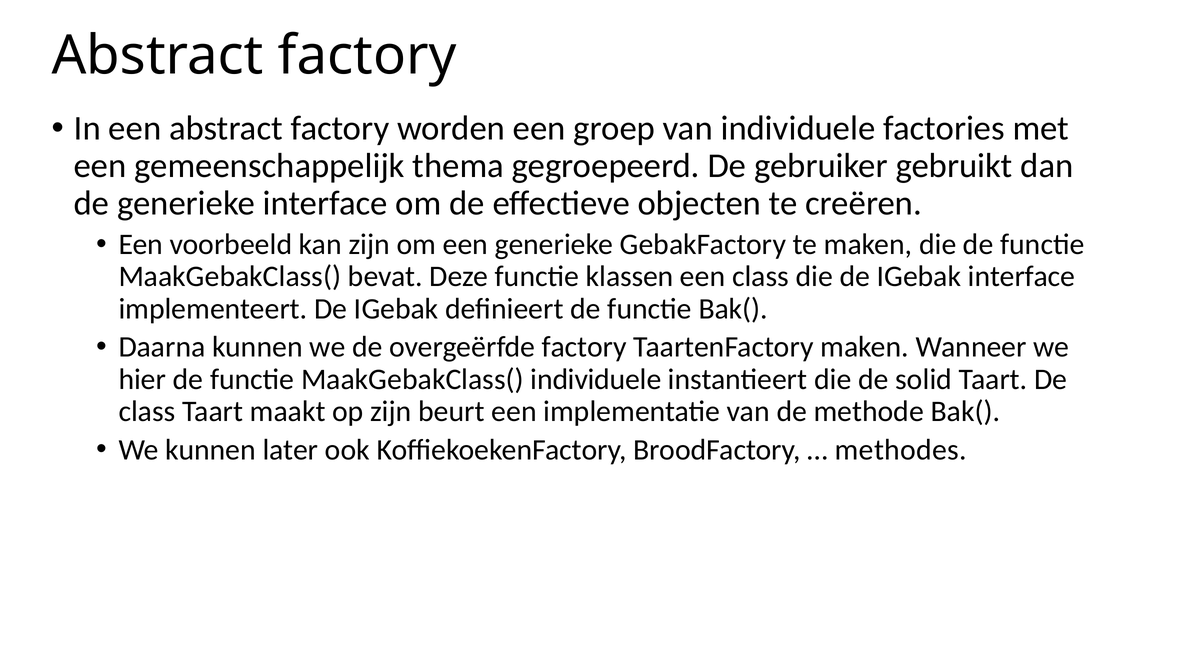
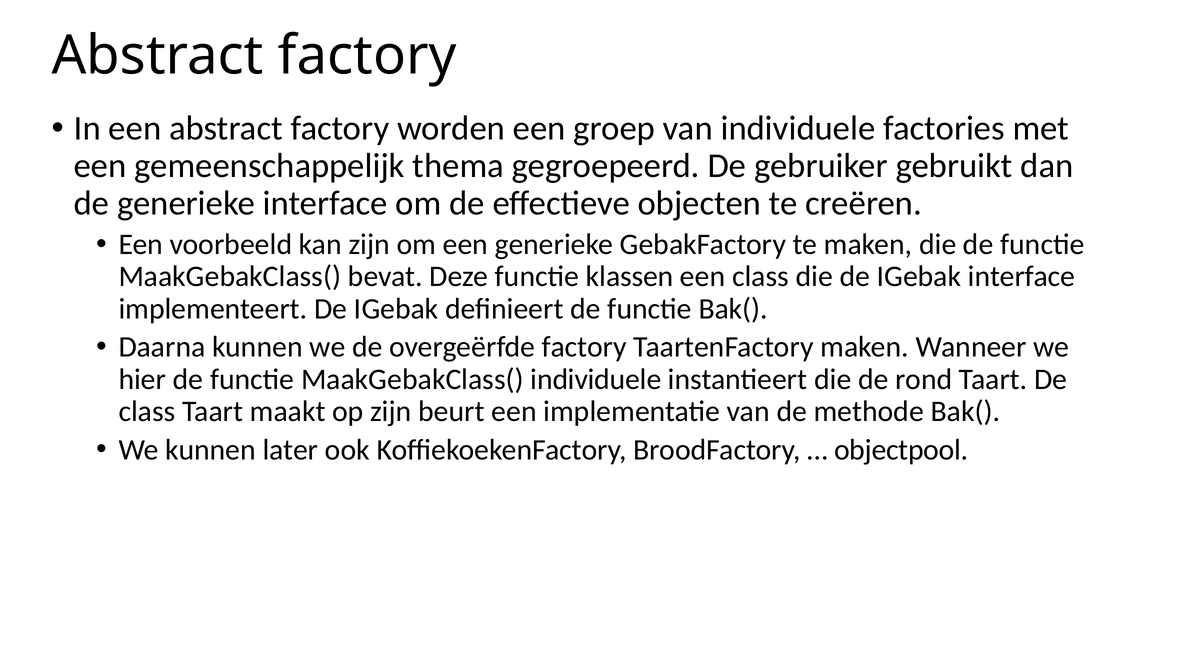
solid: solid -> rond
methodes: methodes -> objectpool
